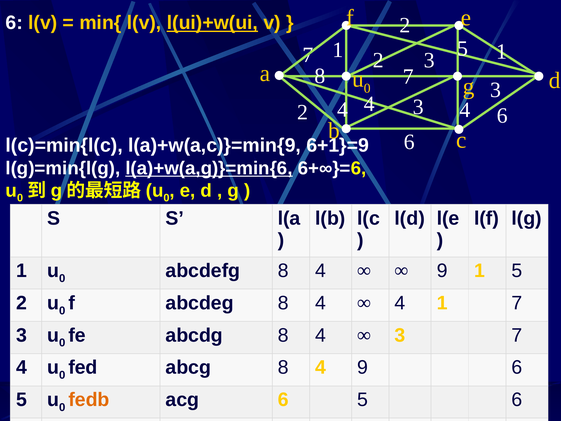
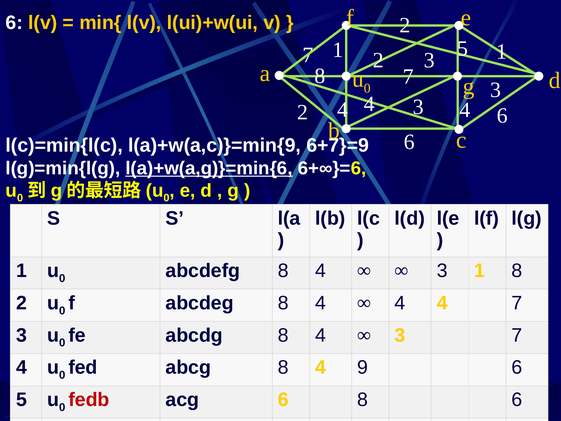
l(ui)+w(ui underline: present -> none
6+1}=9: 6+1}=9 -> 6+7}=9
9 at (442, 271): 9 -> 3
1 5: 5 -> 8
1 at (442, 303): 1 -> 4
fedb colour: orange -> red
acg 6 5: 5 -> 8
